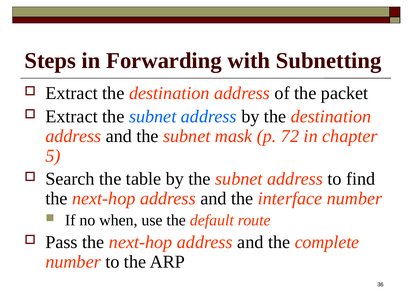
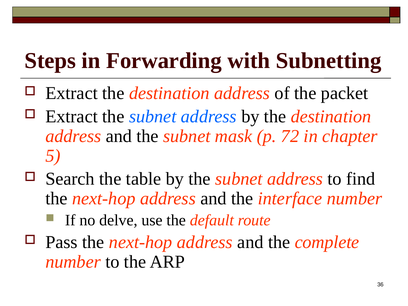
when: when -> delve
